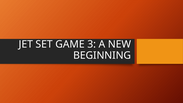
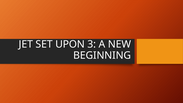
GAME: GAME -> UPON
